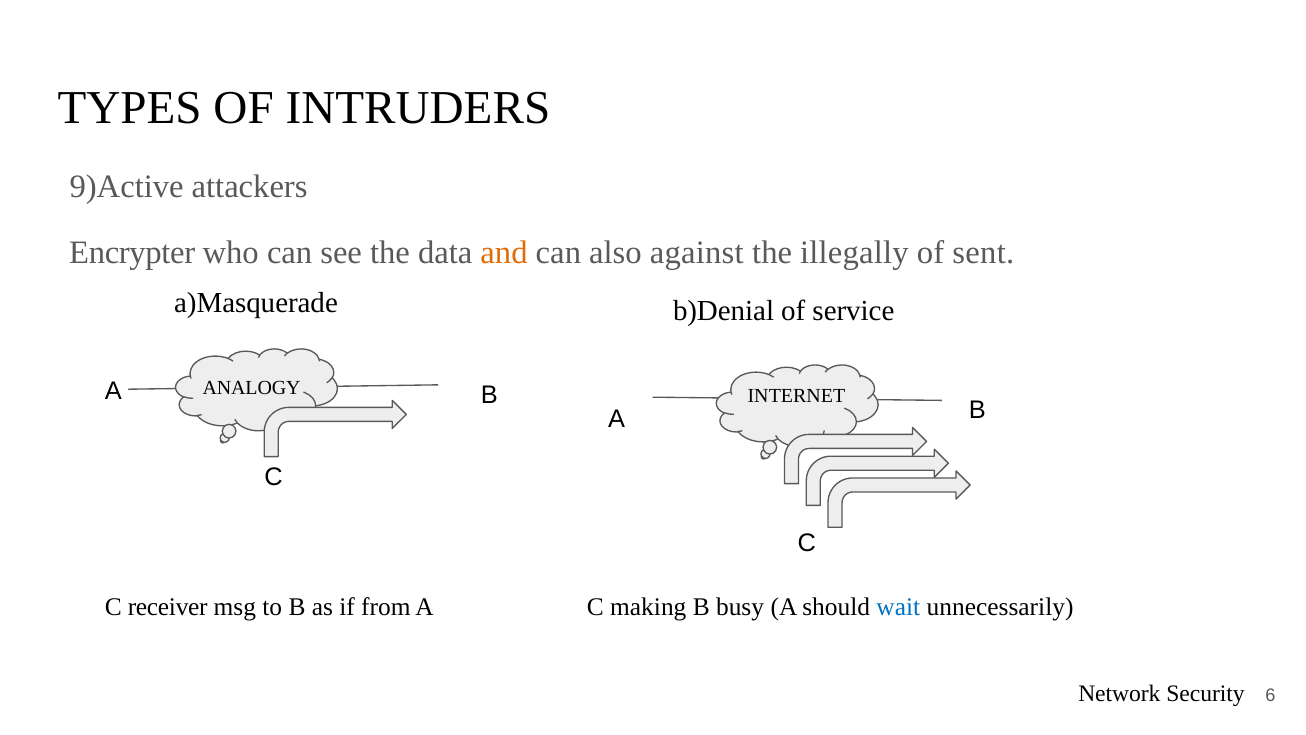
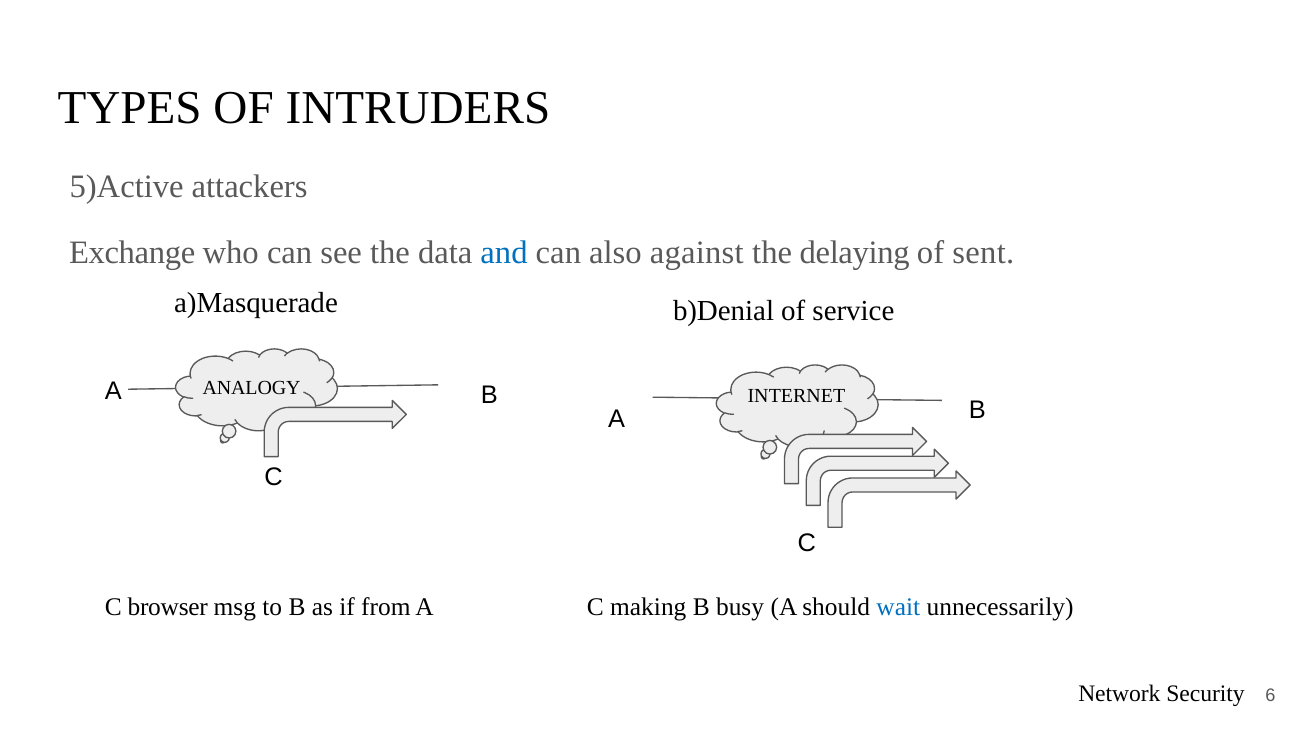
9)Active: 9)Active -> 5)Active
Encrypter: Encrypter -> Exchange
and colour: orange -> blue
illegally: illegally -> delaying
receiver: receiver -> browser
